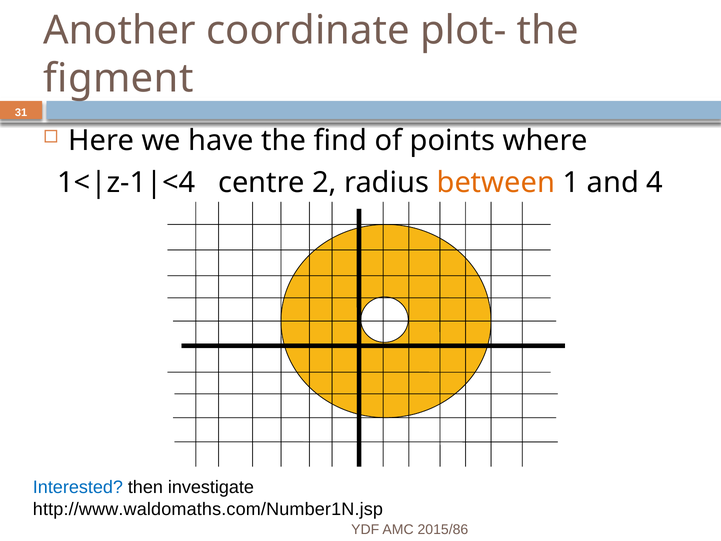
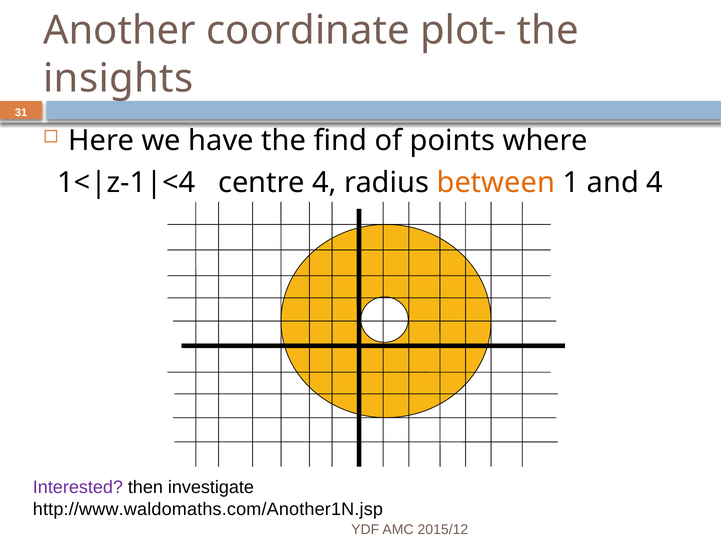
figment: figment -> insights
centre 2: 2 -> 4
Interested colour: blue -> purple
http://www.waldomaths.com/Number1N.jsp: http://www.waldomaths.com/Number1N.jsp -> http://www.waldomaths.com/Another1N.jsp
2015/86: 2015/86 -> 2015/12
